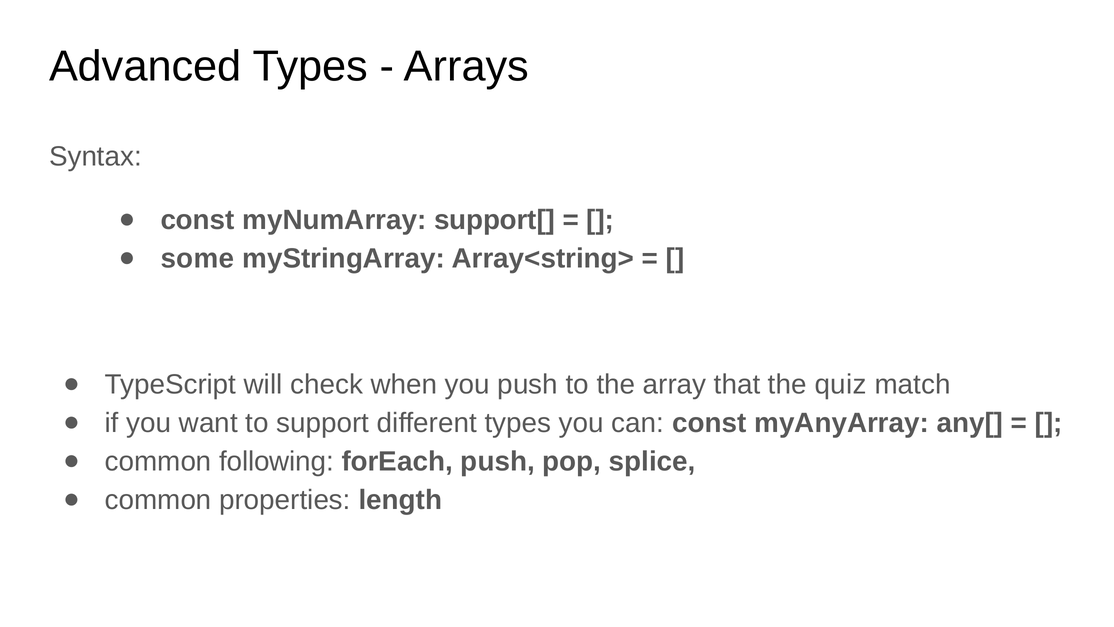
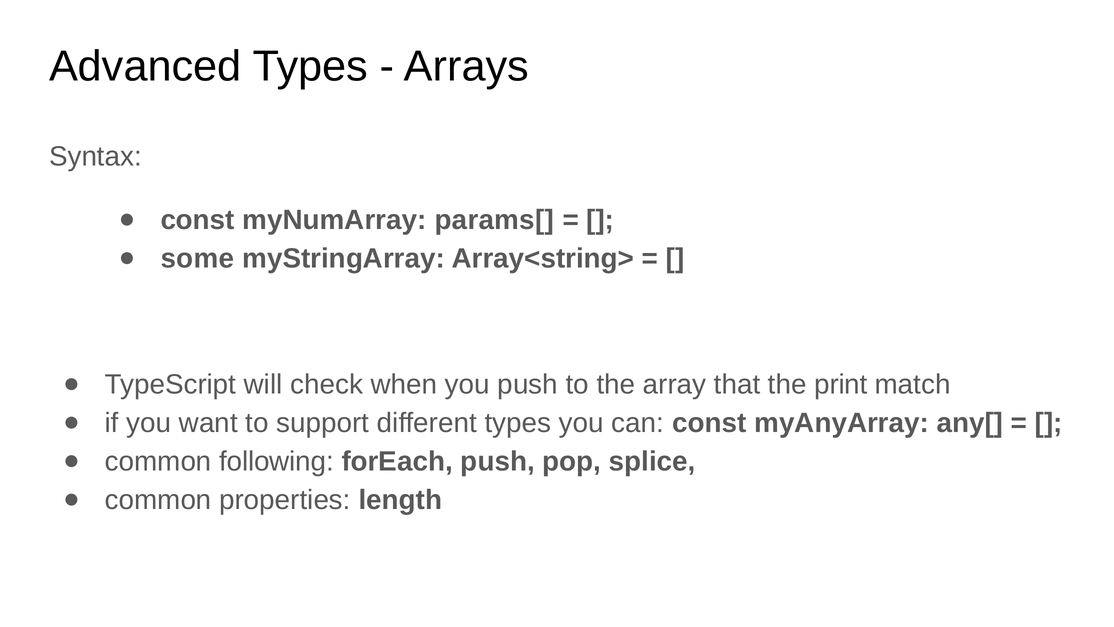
support[: support[ -> params[
quiz: quiz -> print
